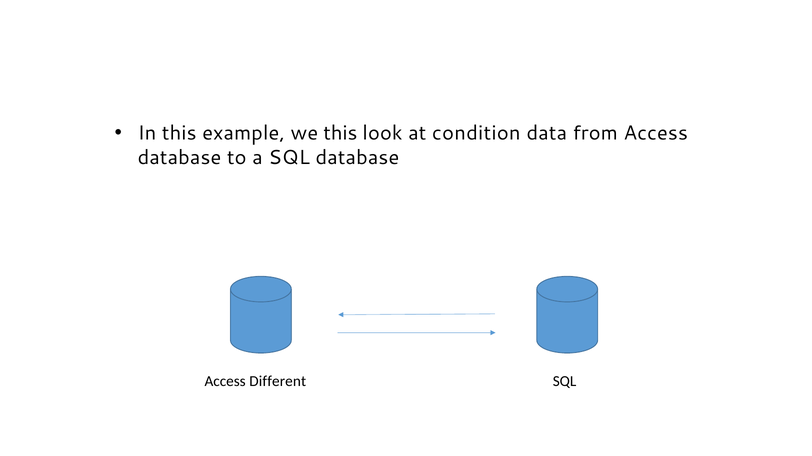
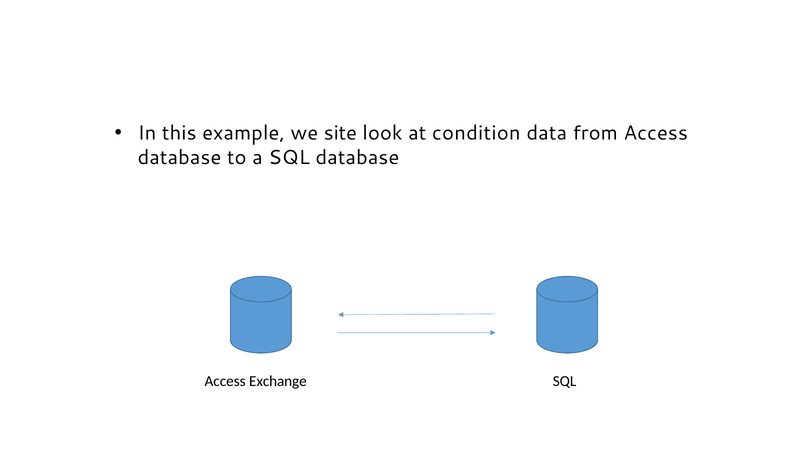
we this: this -> site
Different: Different -> Exchange
